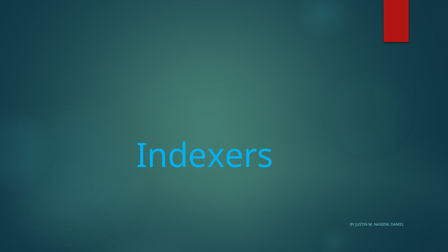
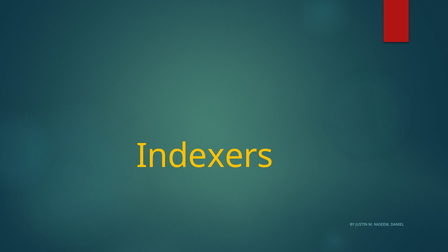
Indexers colour: light blue -> yellow
